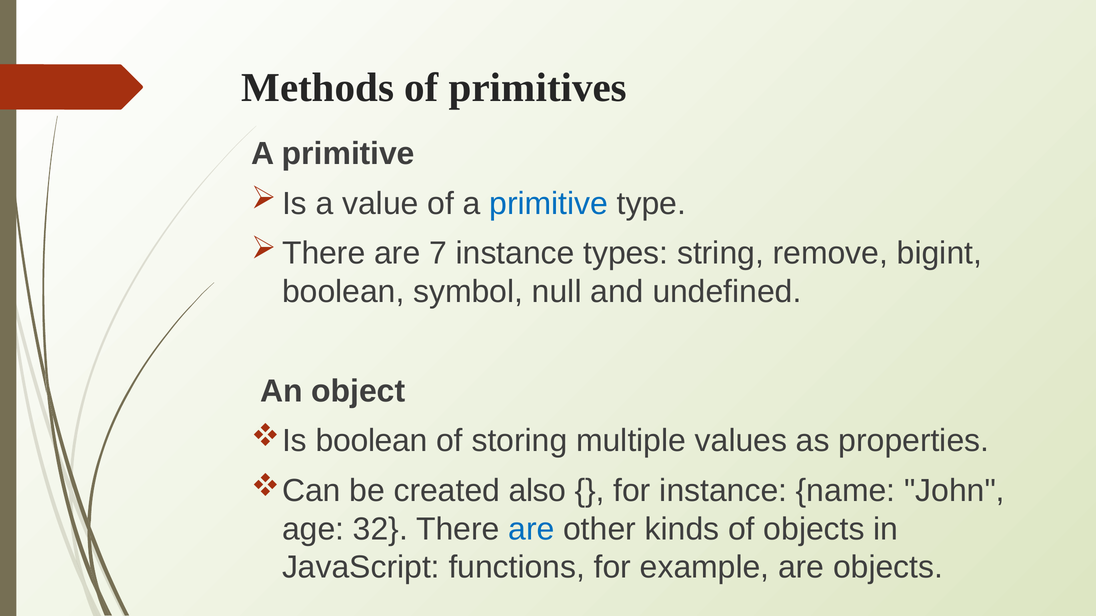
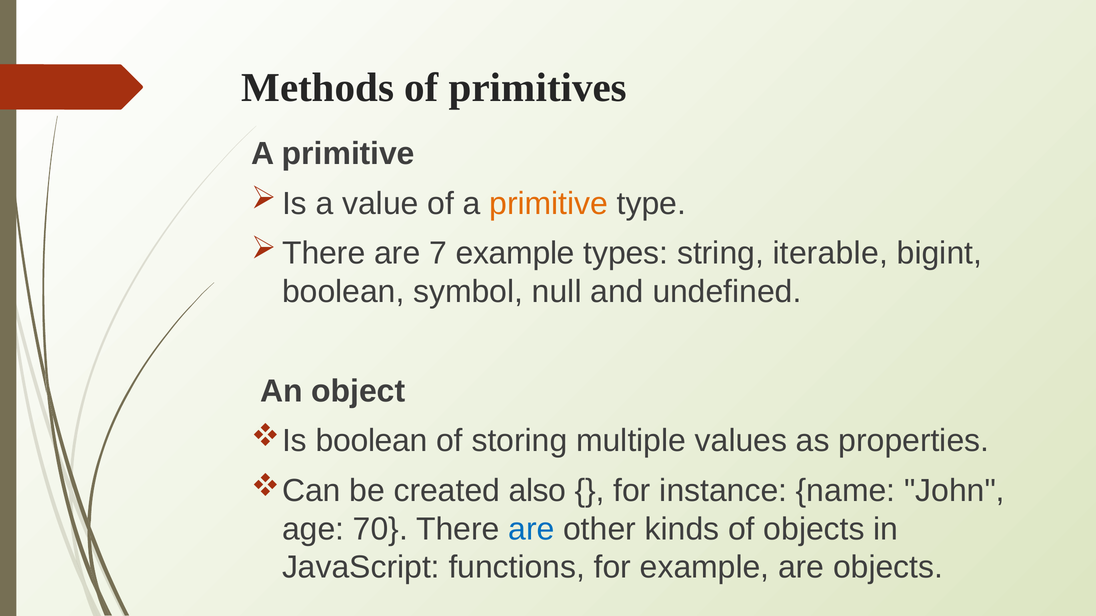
primitive at (549, 204) colour: blue -> orange
7 instance: instance -> example
remove: remove -> iterable
32: 32 -> 70
